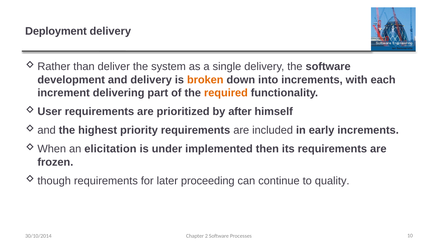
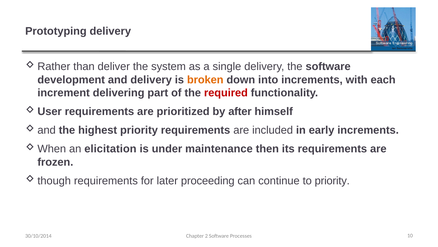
Deployment: Deployment -> Prototyping
required colour: orange -> red
implemented: implemented -> maintenance
to quality: quality -> priority
